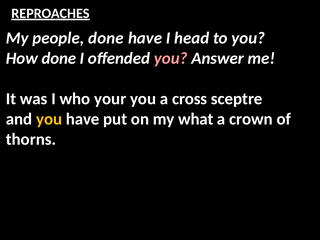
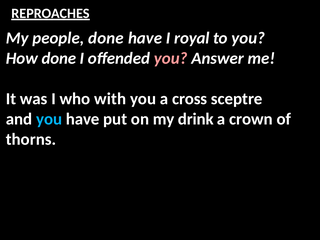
head: head -> royal
your: your -> with
you at (49, 119) colour: yellow -> light blue
what: what -> drink
